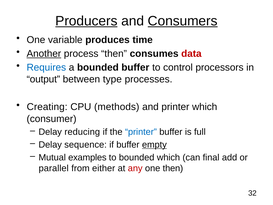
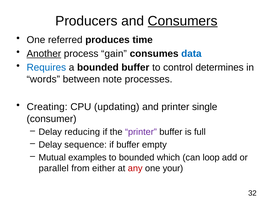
Producers underline: present -> none
variable: variable -> referred
process then: then -> gain
data colour: red -> blue
processors: processors -> determines
output: output -> words
type: type -> note
methods: methods -> updating
printer which: which -> single
printer at (141, 132) colour: blue -> purple
empty underline: present -> none
final: final -> loop
one then: then -> your
